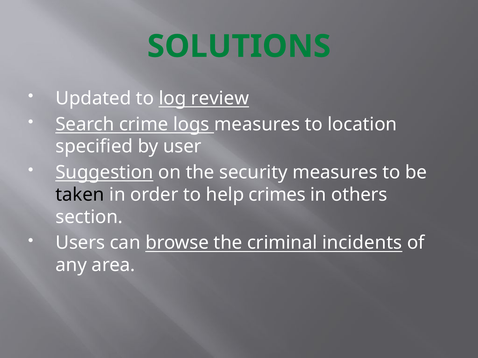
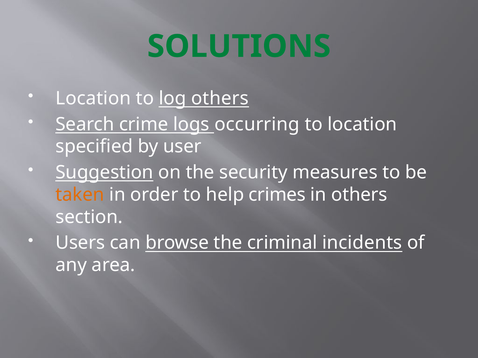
Updated at (93, 98): Updated -> Location
log review: review -> others
logs measures: measures -> occurring
taken colour: black -> orange
